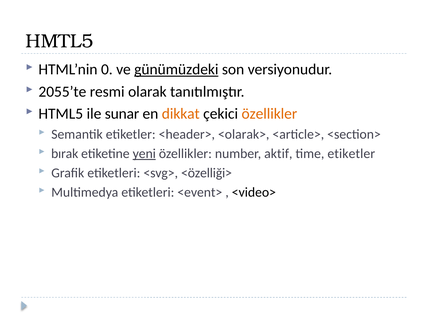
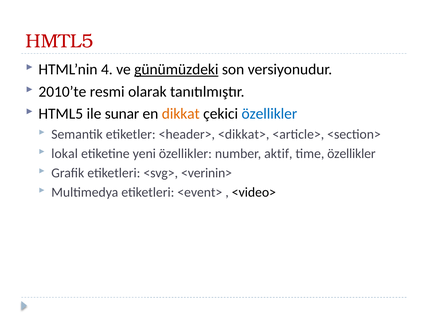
HMTL5 colour: black -> red
0: 0 -> 4
2055’te: 2055’te -> 2010’te
özellikler at (269, 114) colour: orange -> blue
<olarak>: <olarak> -> <dikkat>
bırak: bırak -> lokal
yeni underline: present -> none
time etiketler: etiketler -> özellikler
<özelliği>: <özelliği> -> <verinin>
